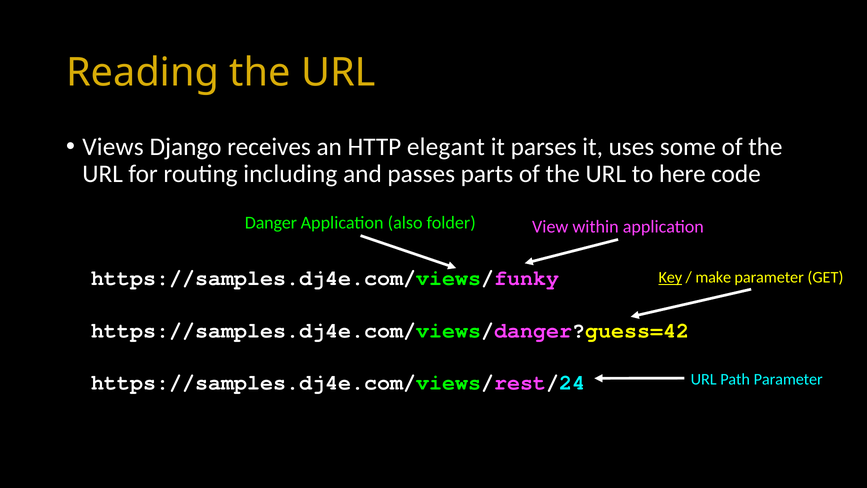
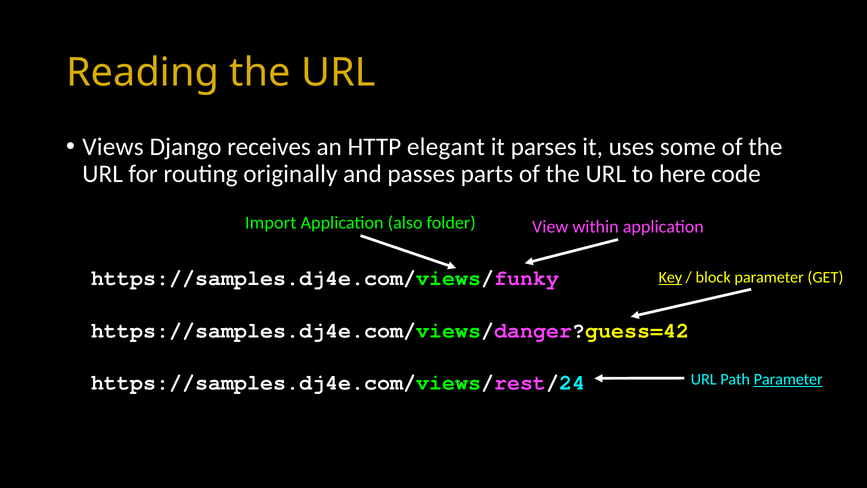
including: including -> originally
Danger: Danger -> Import
make: make -> block
Parameter at (788, 379) underline: none -> present
